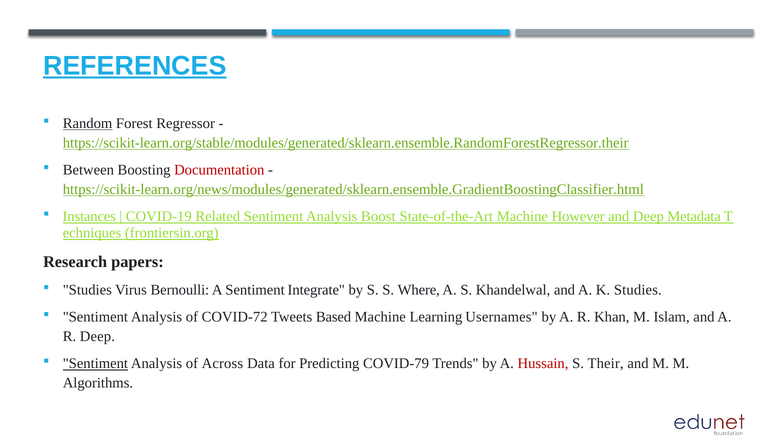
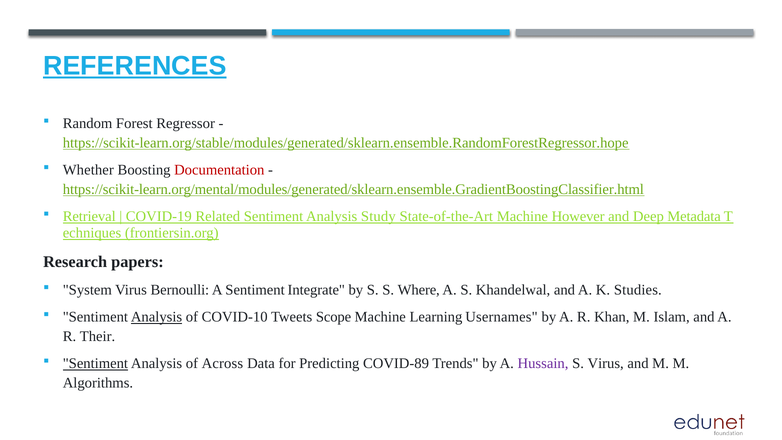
Random underline: present -> none
https://scikit-learn.org/stable/modules/generated/sklearn.ensemble.RandomForestRegressor.their: https://scikit-learn.org/stable/modules/generated/sklearn.ensemble.RandomForestRegressor.their -> https://scikit-learn.org/stable/modules/generated/sklearn.ensemble.RandomForestRegressor.hope
Between: Between -> Whether
https://scikit-learn.org/news/modules/generated/sklearn.ensemble.GradientBoostingClassifier.html: https://scikit-learn.org/news/modules/generated/sklearn.ensemble.GradientBoostingClassifier.html -> https://scikit-learn.org/mental/modules/generated/sklearn.ensemble.GradientBoostingClassifier.html
Instances: Instances -> Retrieval
Boost: Boost -> Study
Studies at (87, 290): Studies -> System
Analysis at (157, 317) underline: none -> present
COVID-72: COVID-72 -> COVID-10
Based: Based -> Scope
R Deep: Deep -> Their
COVID-79: COVID-79 -> COVID-89
Hussain colour: red -> purple
S Their: Their -> Virus
